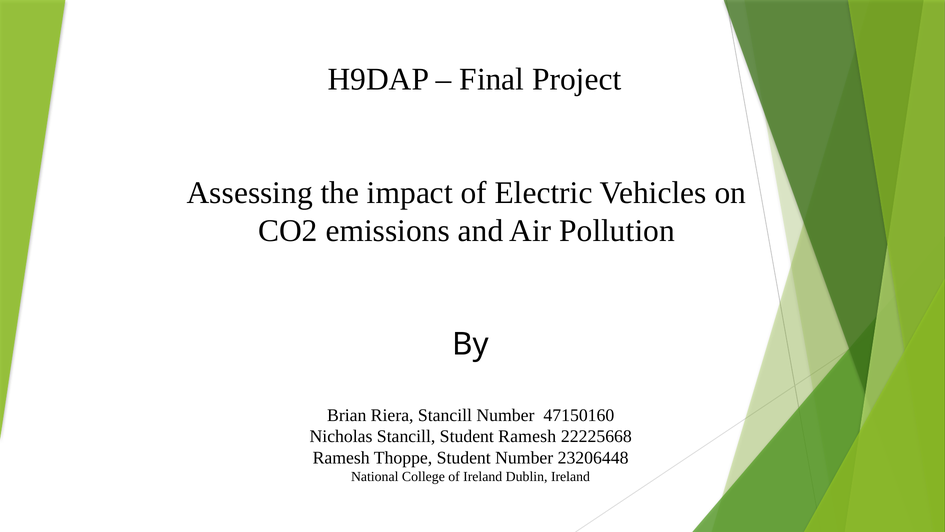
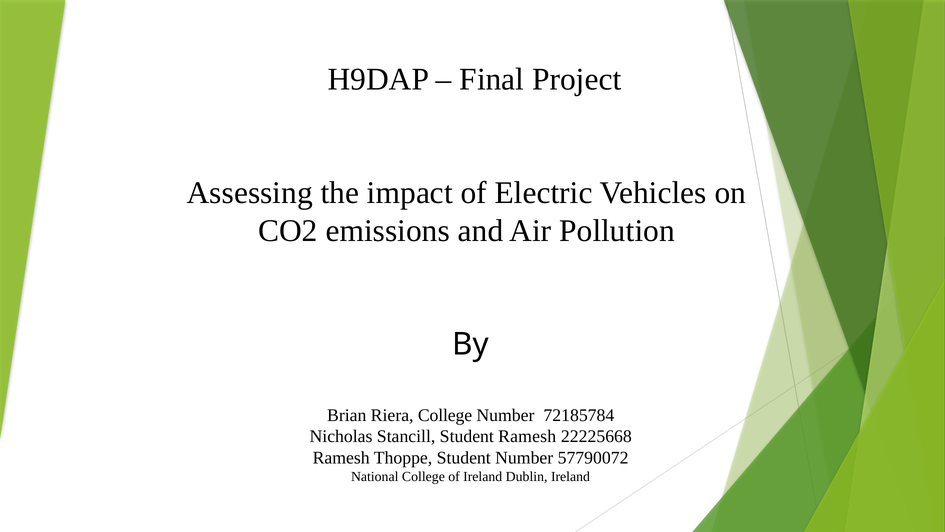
Riera Stancill: Stancill -> College
47150160: 47150160 -> 72185784
23206448: 23206448 -> 57790072
